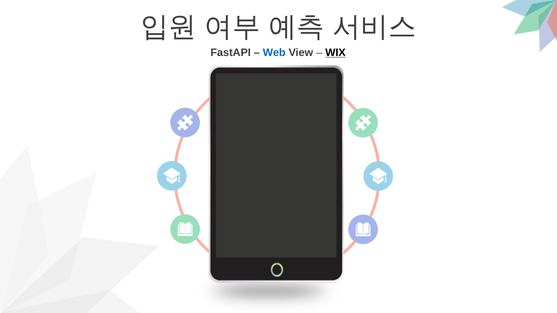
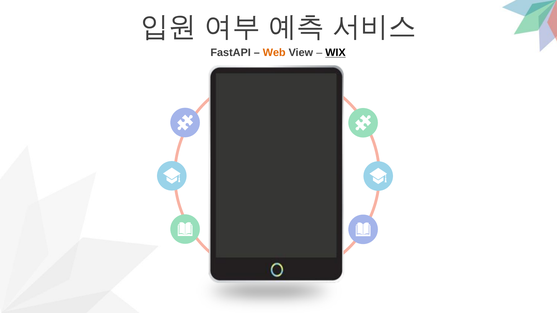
Web colour: blue -> orange
